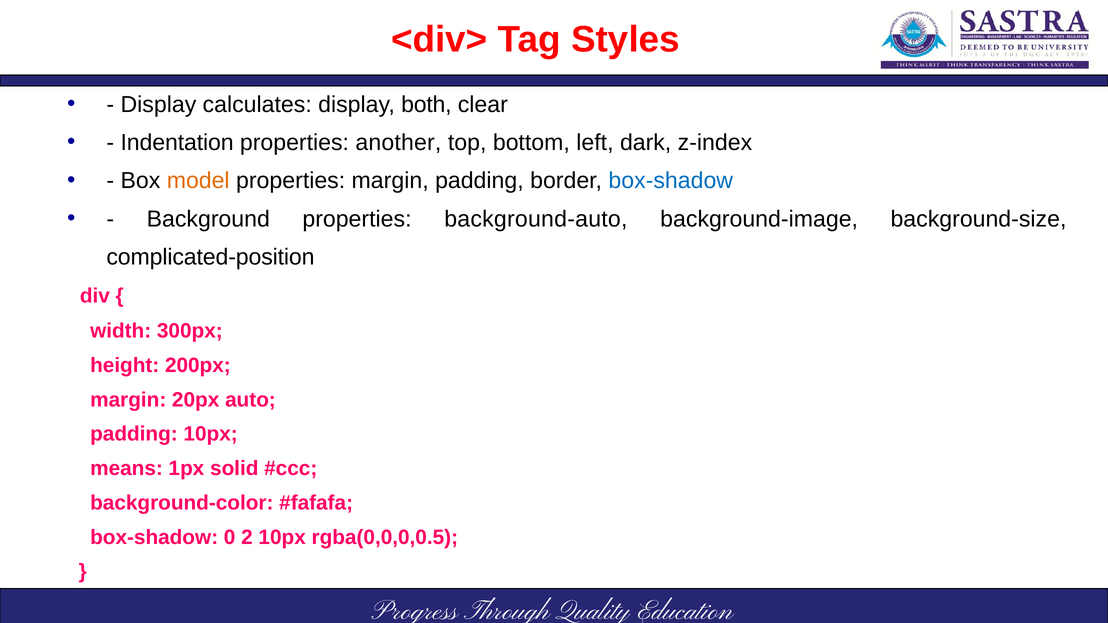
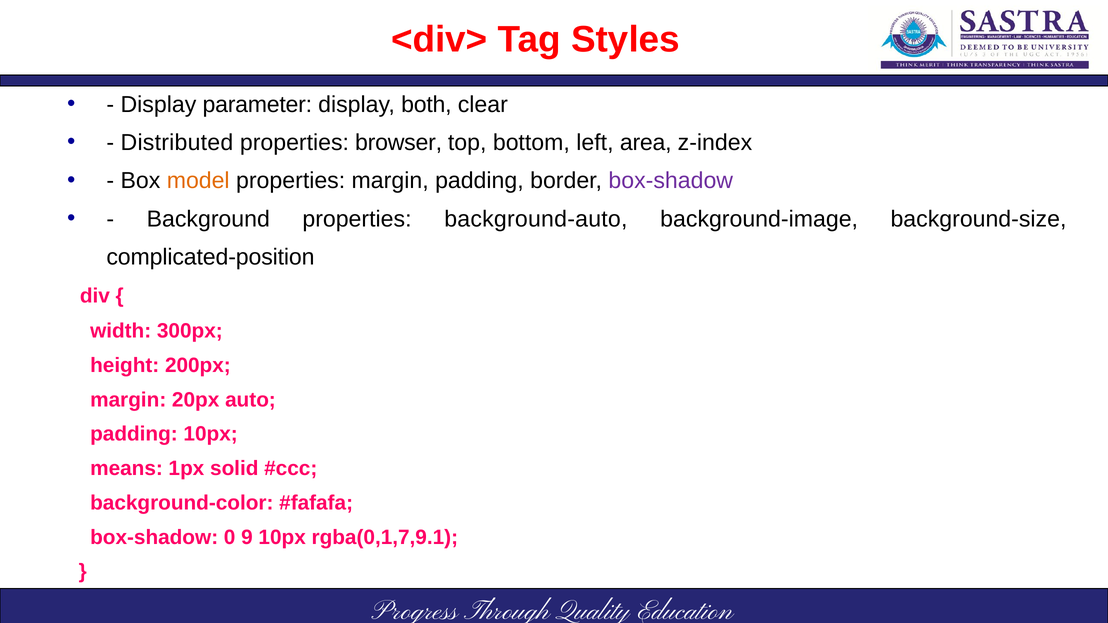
calculates: calculates -> parameter
Indentation: Indentation -> Distributed
another: another -> browser
dark: dark -> area
box-shadow at (671, 181) colour: blue -> purple
2: 2 -> 9
rgba(0,0,0,0.5: rgba(0,0,0,0.5 -> rgba(0,1,7,9.1
